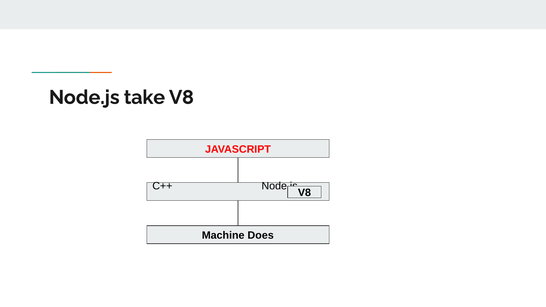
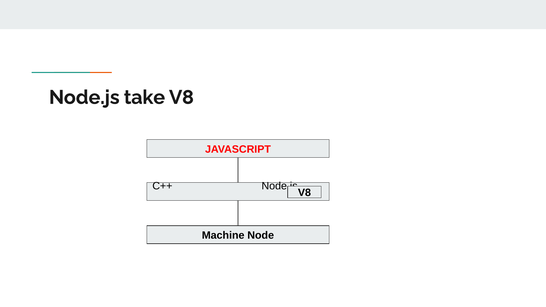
Does: Does -> Node
